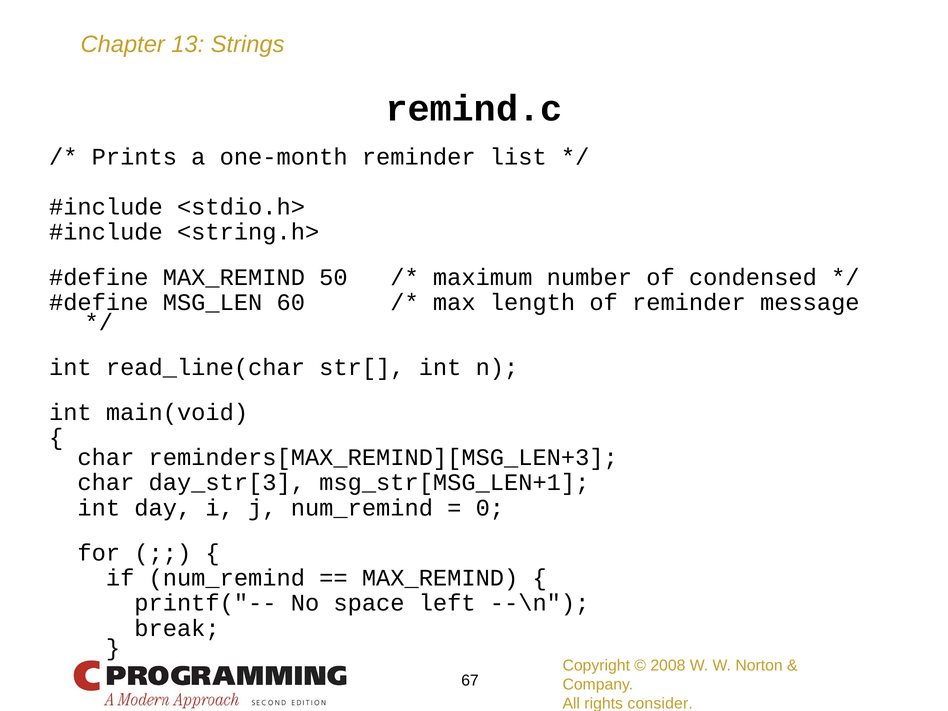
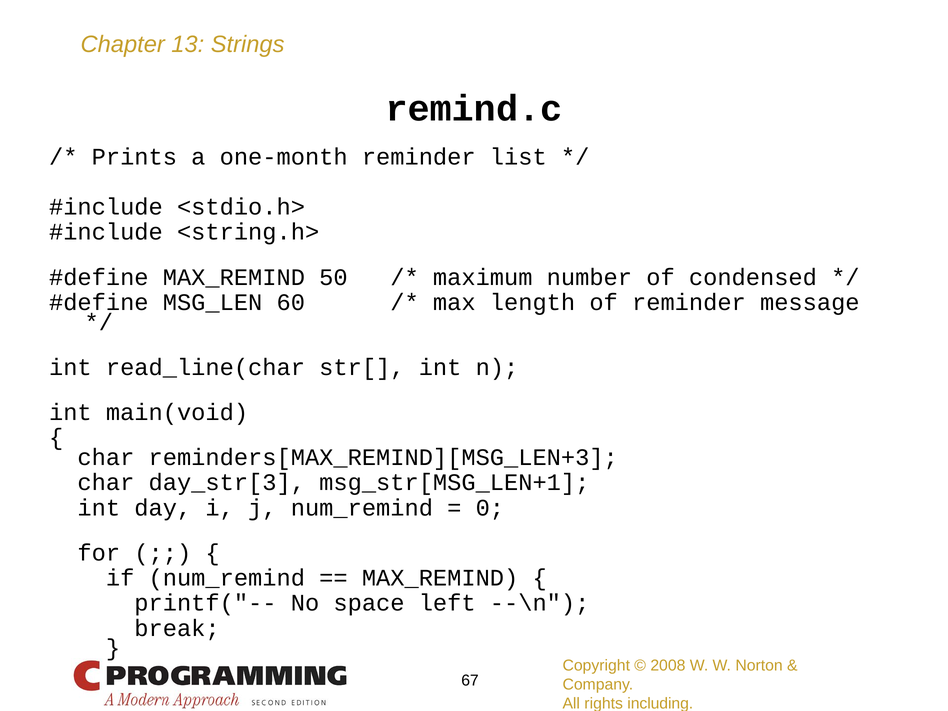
consider: consider -> including
